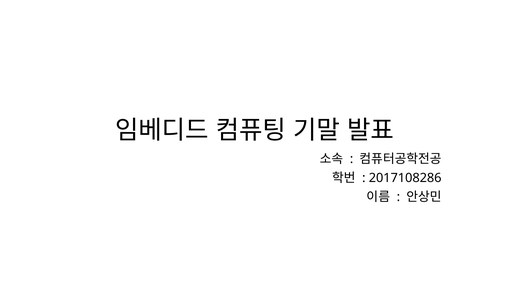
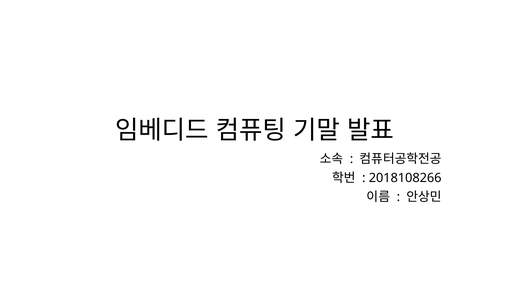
2017108286: 2017108286 -> 2018108266
